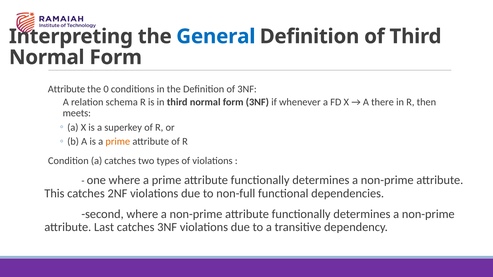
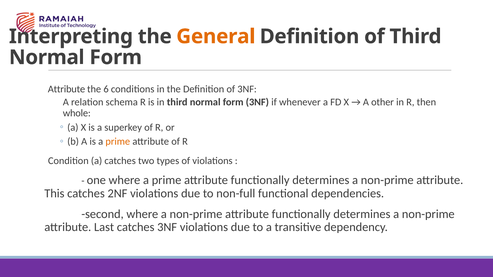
General colour: blue -> orange
0: 0 -> 6
there: there -> other
meets: meets -> whole
